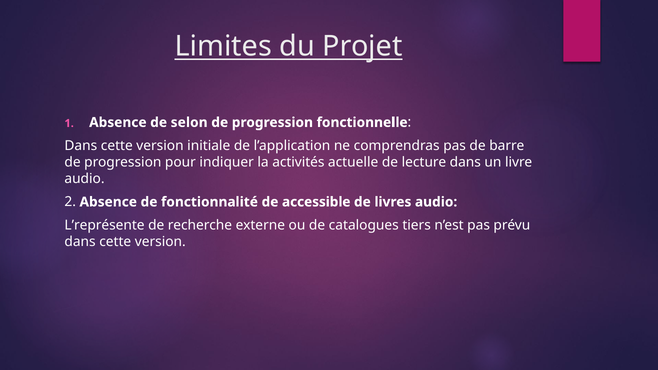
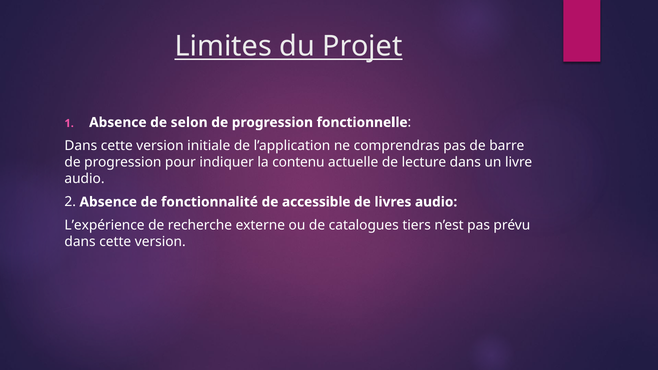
activités: activités -> contenu
L’représente: L’représente -> L’expérience
